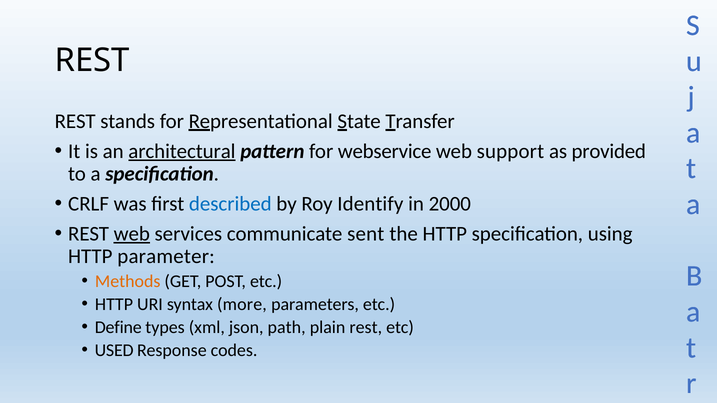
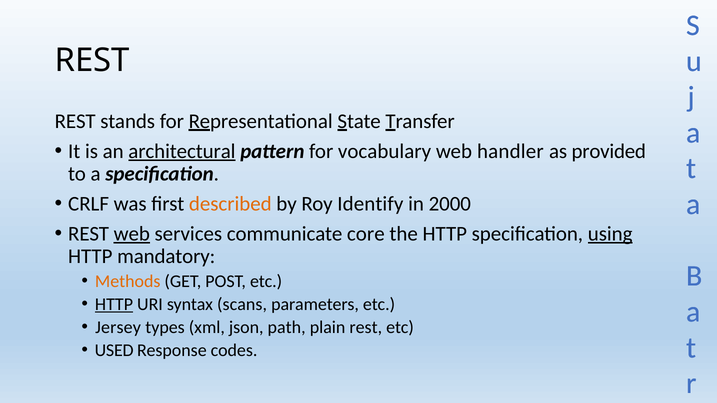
webservice: webservice -> vocabulary
support: support -> handler
described colour: blue -> orange
sent: sent -> core
using underline: none -> present
parameter: parameter -> mandatory
HTTP at (114, 304) underline: none -> present
more: more -> scans
Define: Define -> Jersey
